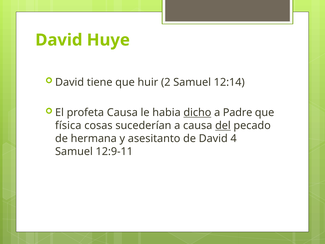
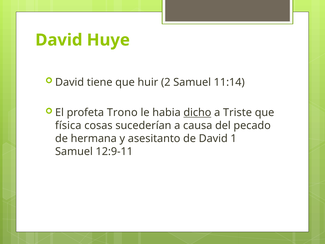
12:14: 12:14 -> 11:14
profeta Causa: Causa -> Trono
Padre: Padre -> Triste
del underline: present -> none
4: 4 -> 1
